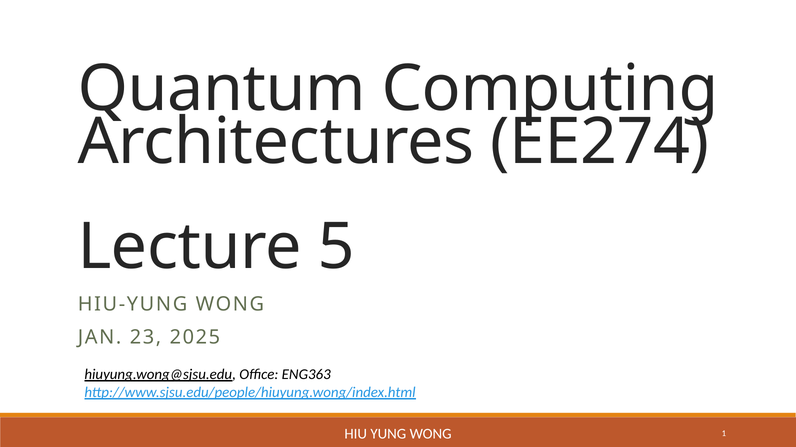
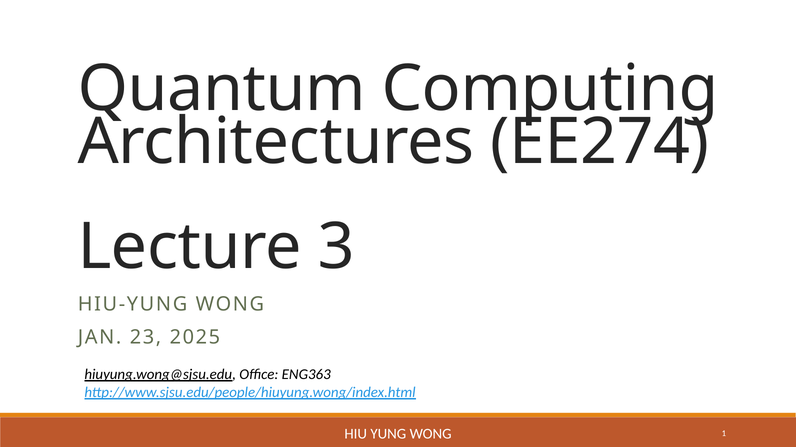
5: 5 -> 3
